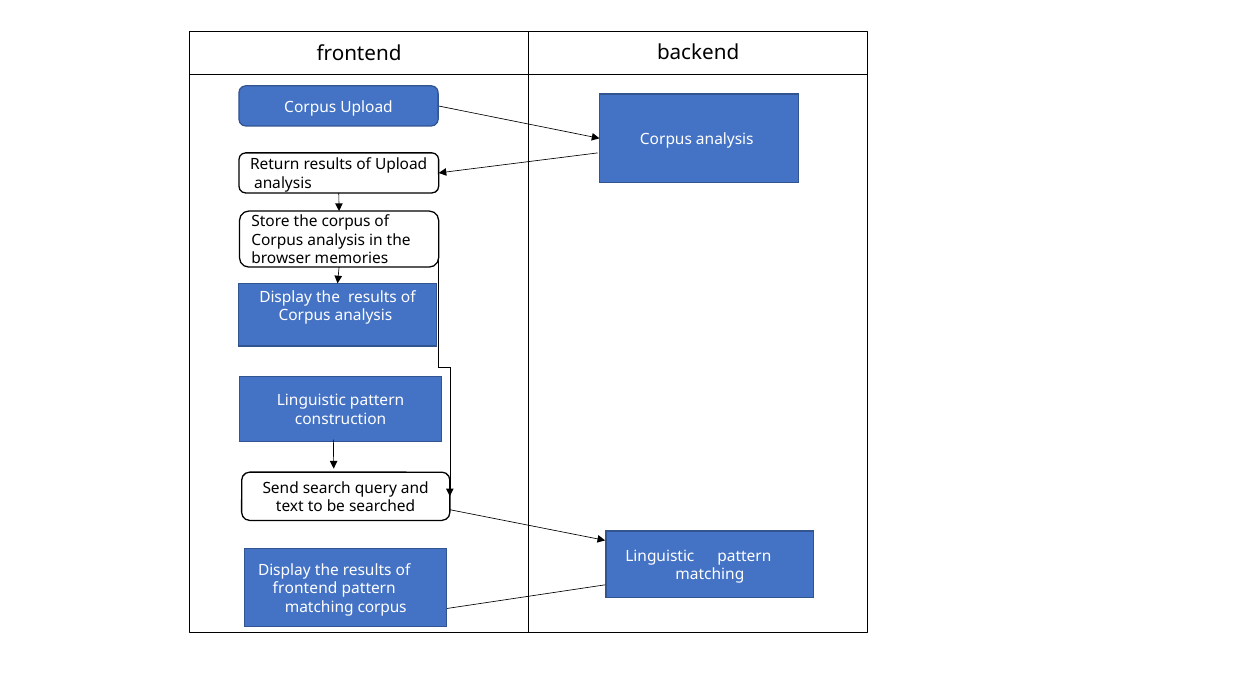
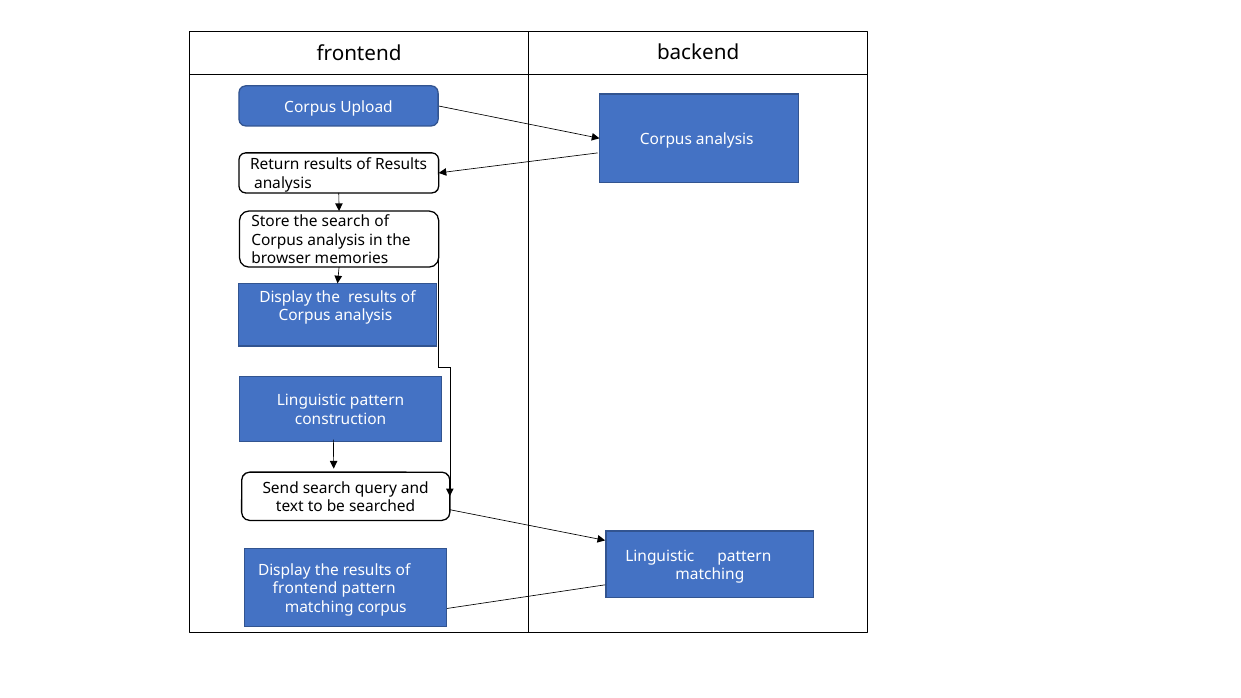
of Upload: Upload -> Results
the corpus: corpus -> search
